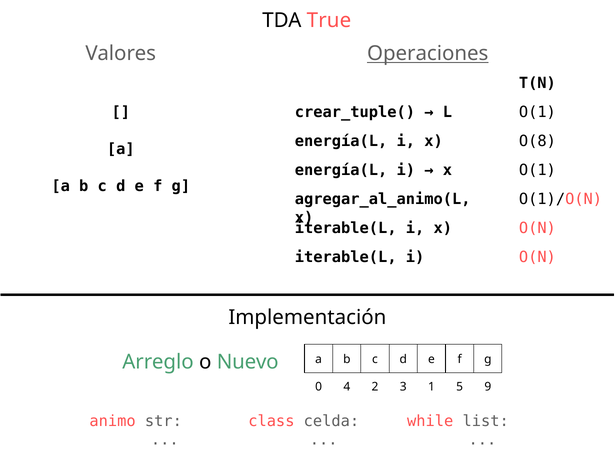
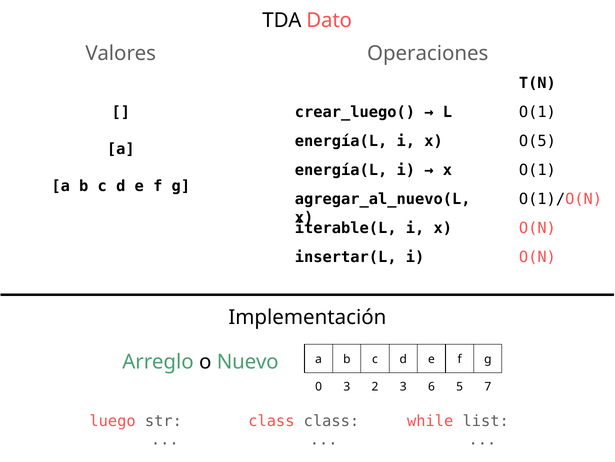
True: True -> Dato
Operaciones underline: present -> none
crear_tuple(: crear_tuple( -> crear_luego(
O(8: O(8 -> O(5
agregar_al_animo(L: agregar_al_animo(L -> agregar_al_nuevo(L
iterable(L at (346, 257): iterable(L -> insertar(L
0 4: 4 -> 3
1: 1 -> 6
9: 9 -> 7
animo: animo -> luego
class celda: celda -> class
